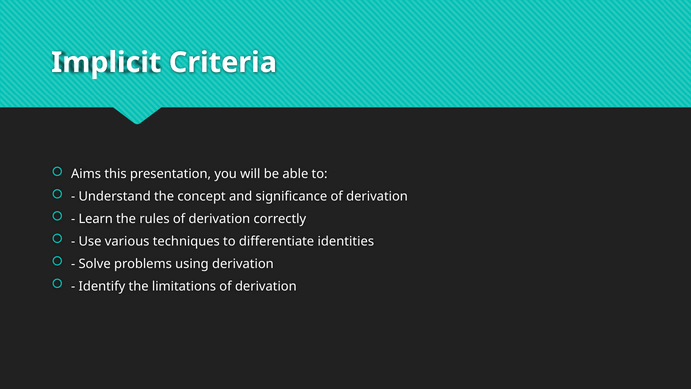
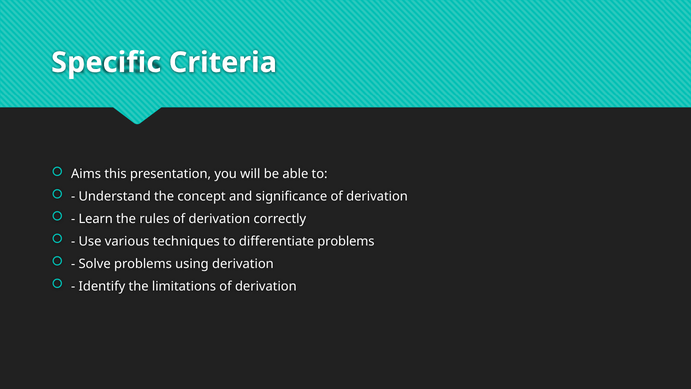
Implicit: Implicit -> Specific
differentiate identities: identities -> problems
